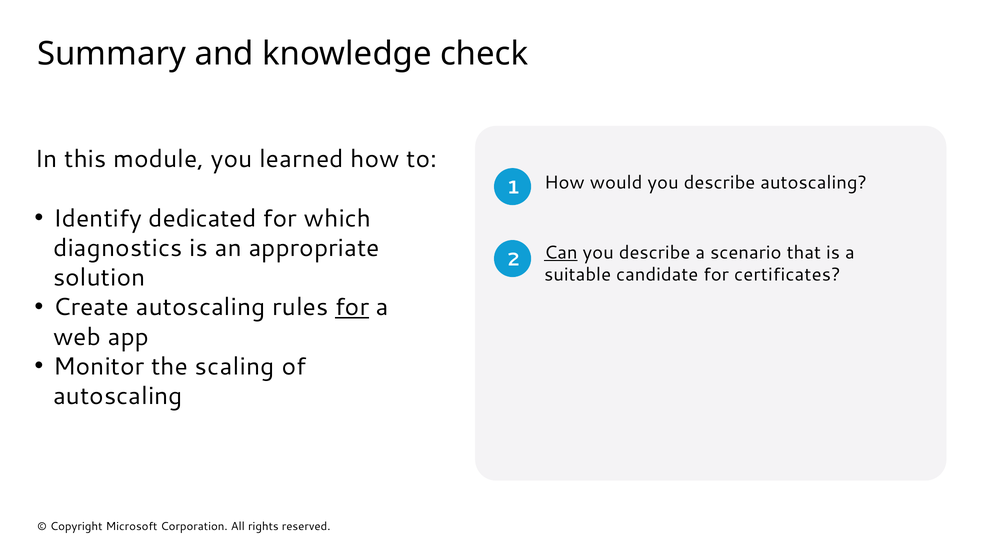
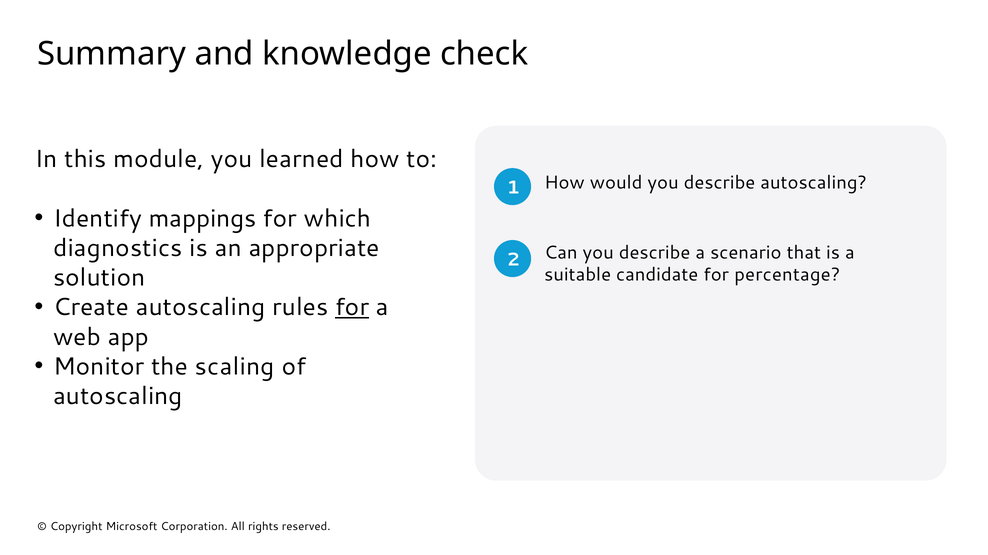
dedicated: dedicated -> mappings
Can underline: present -> none
certificates: certificates -> percentage
